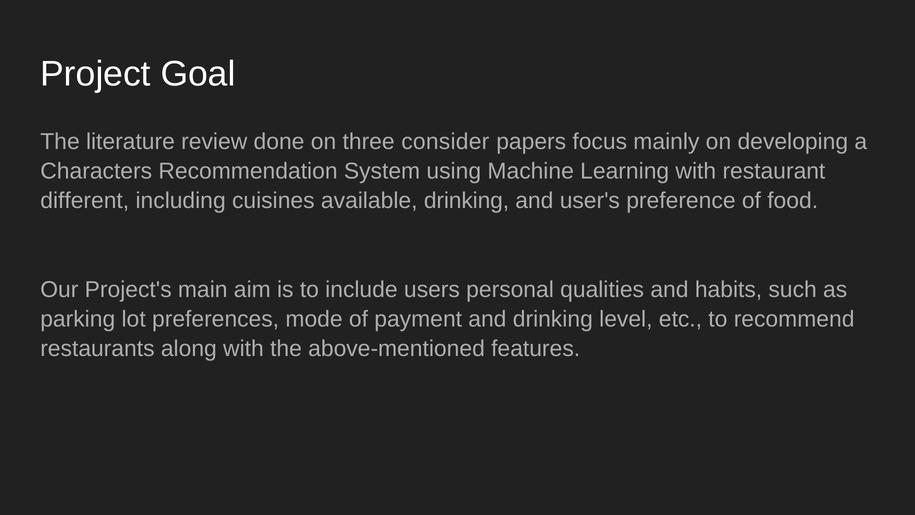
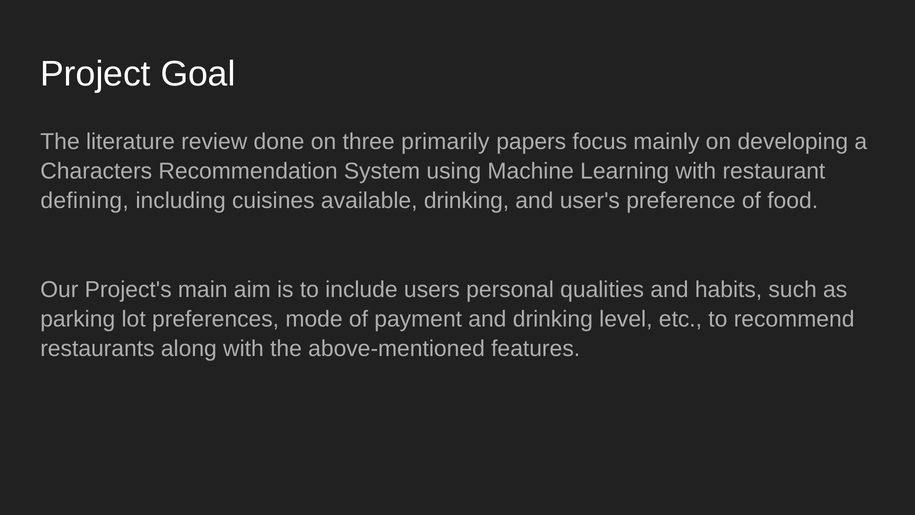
consider: consider -> primarily
different: different -> defining
